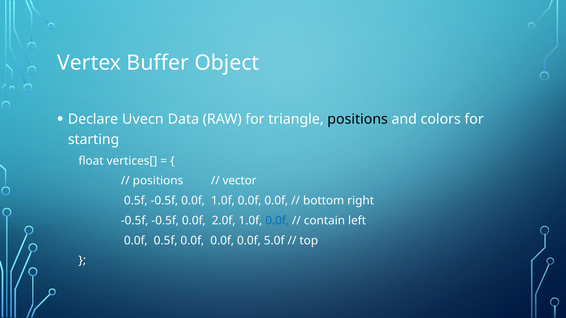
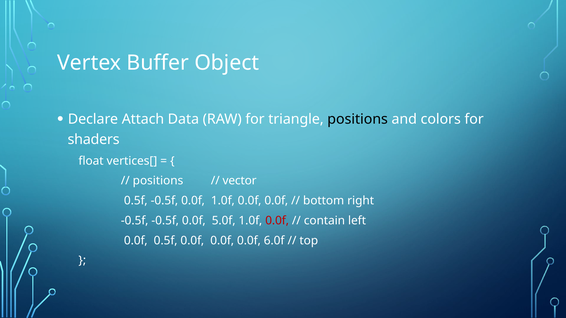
Uvecn: Uvecn -> Attach
starting: starting -> shaders
2.0f: 2.0f -> 5.0f
0.0f at (277, 221) colour: blue -> red
5.0f: 5.0f -> 6.0f
